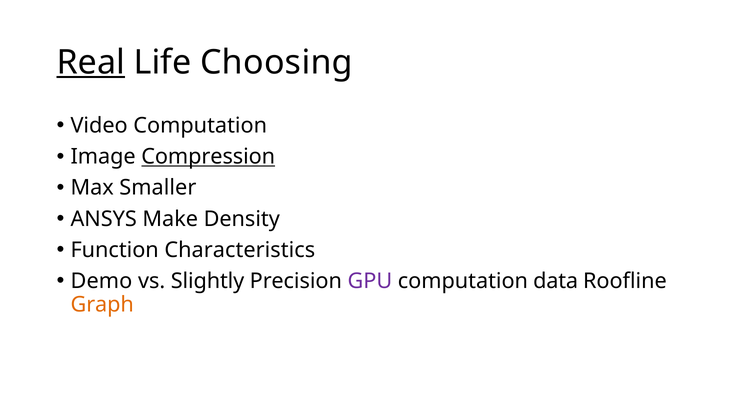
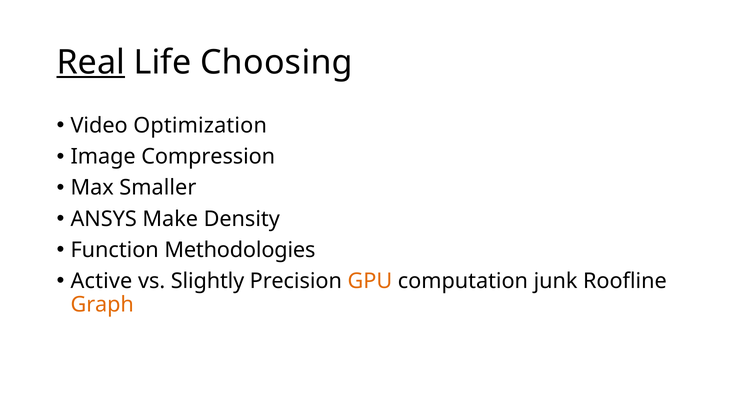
Video Computation: Computation -> Optimization
Compression underline: present -> none
Characteristics: Characteristics -> Methodologies
Demo: Demo -> Active
GPU colour: purple -> orange
data: data -> junk
